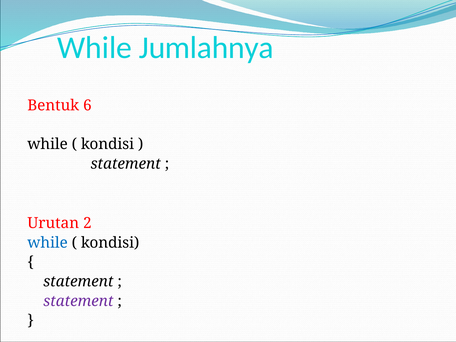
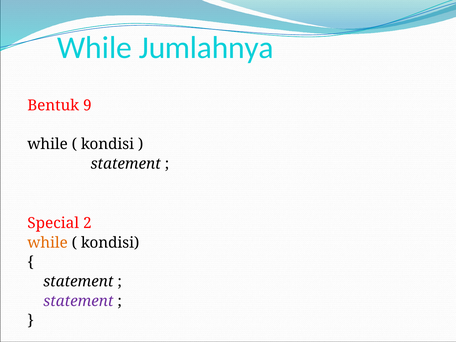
6: 6 -> 9
Urutan: Urutan -> Special
while at (48, 243) colour: blue -> orange
